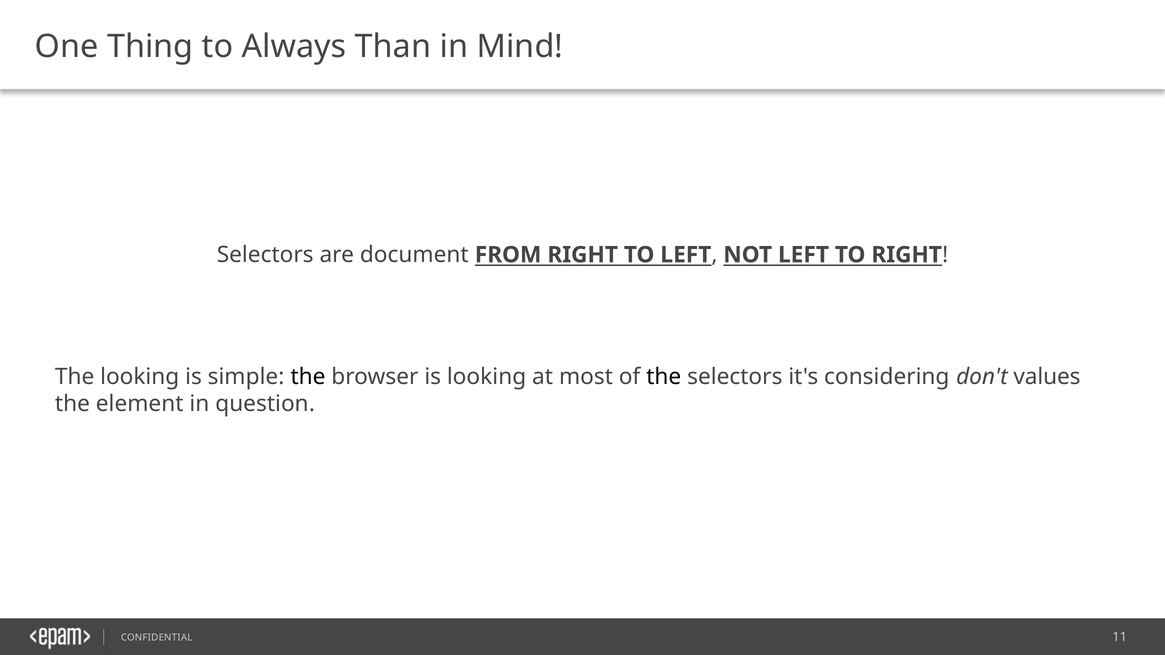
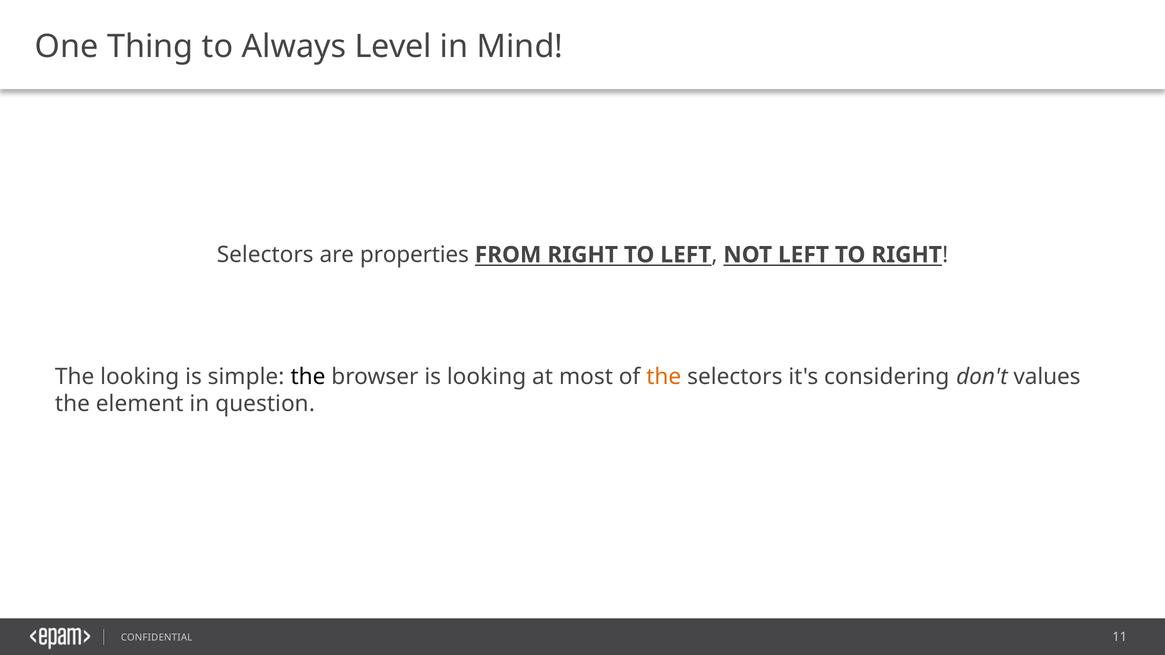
Than: Than -> Level
document: document -> properties
the at (664, 377) colour: black -> orange
